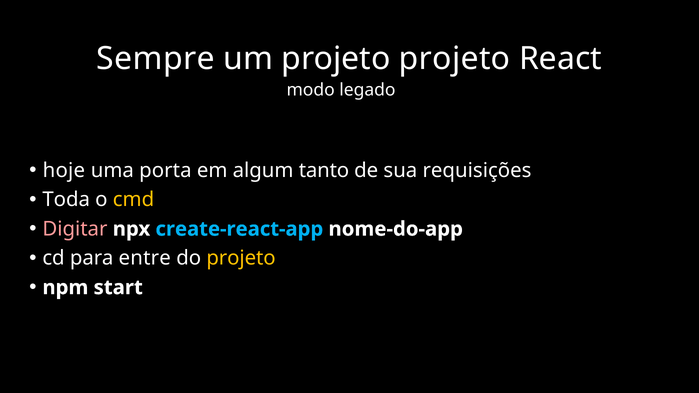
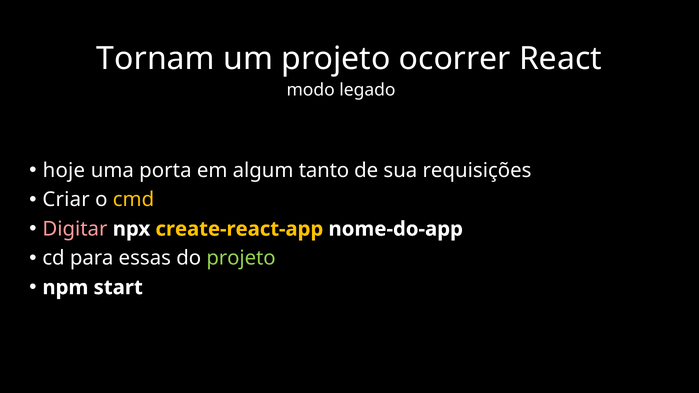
Sempre: Sempre -> Tornam
projeto projeto: projeto -> ocorrer
Toda: Toda -> Criar
create-react-app colour: light blue -> yellow
entre: entre -> essas
projeto at (241, 258) colour: yellow -> light green
